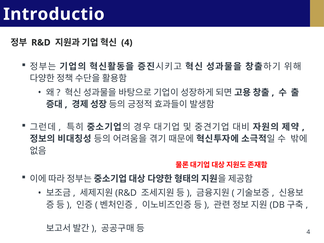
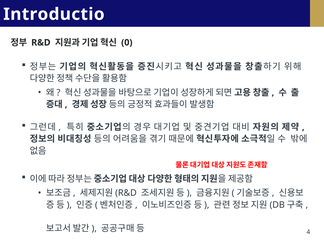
4 at (127, 43): 4 -> 0
